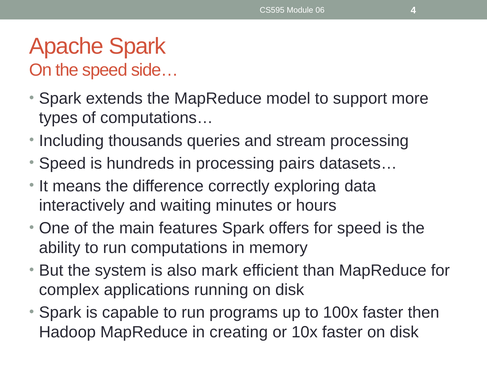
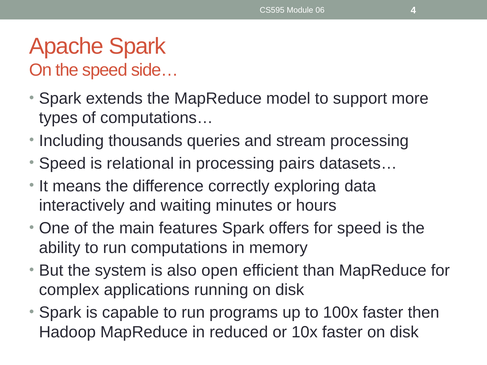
hundreds: hundreds -> relational
mark: mark -> open
creating: creating -> reduced
